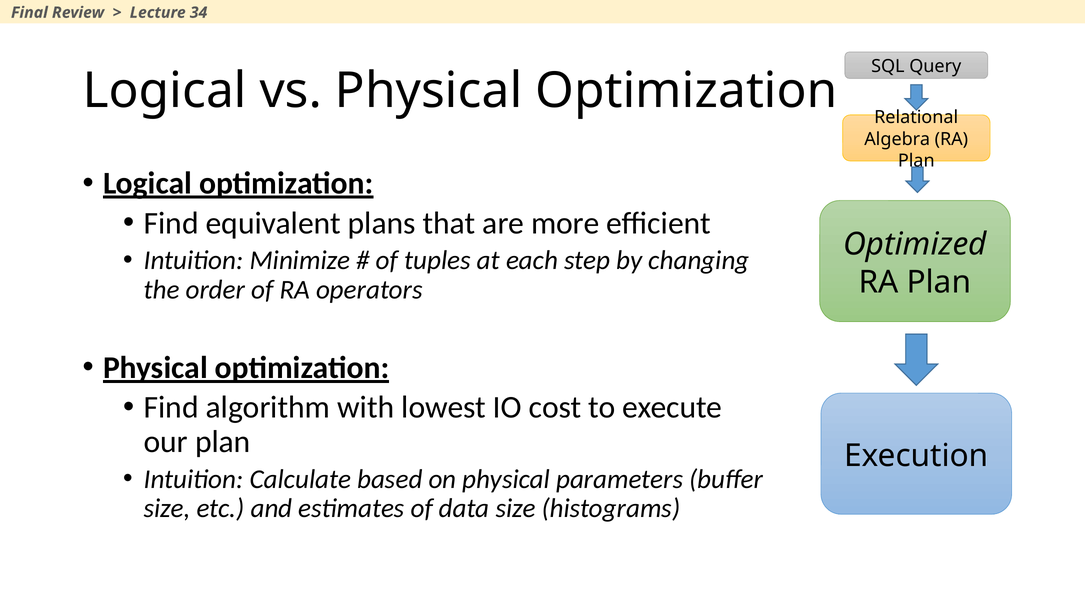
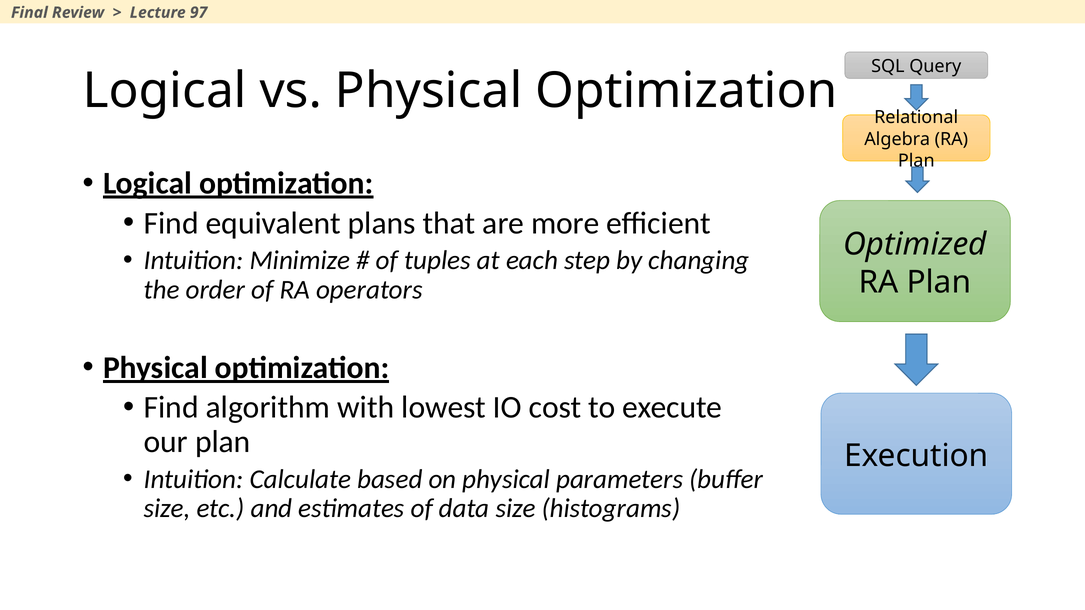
34: 34 -> 97
